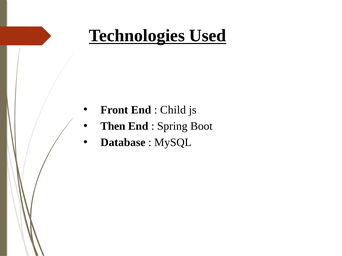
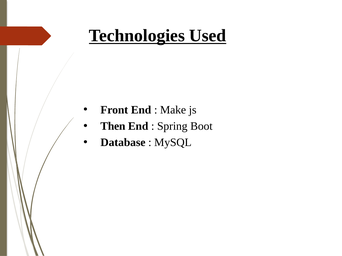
Child: Child -> Make
